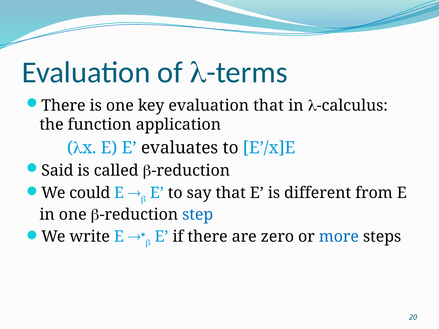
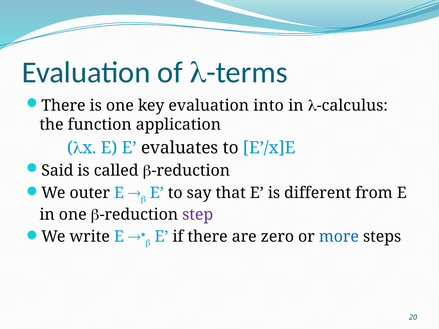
evaluation that: that -> into
could: could -> outer
step colour: blue -> purple
